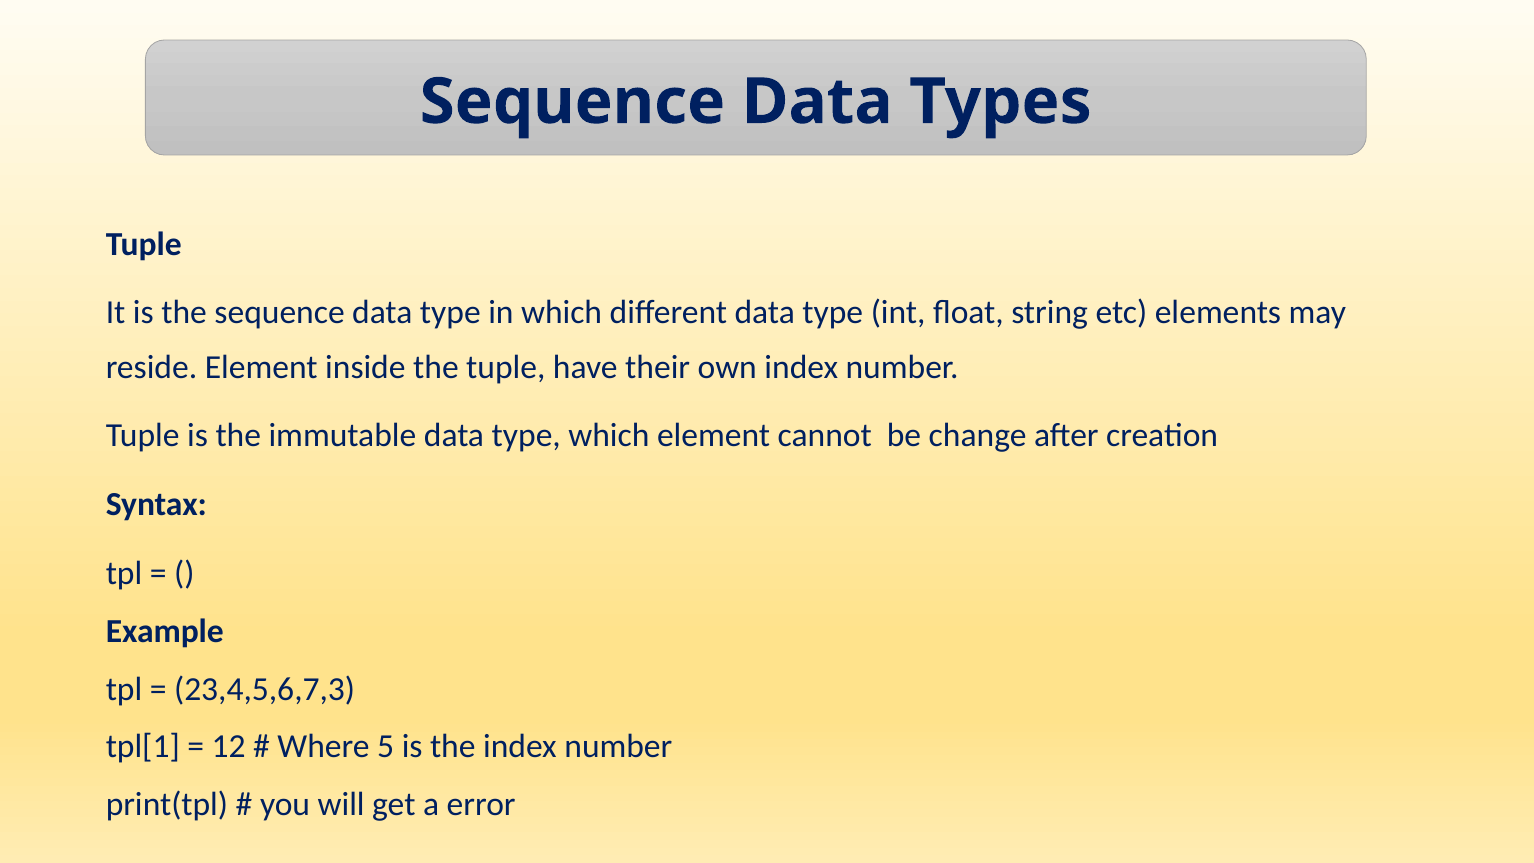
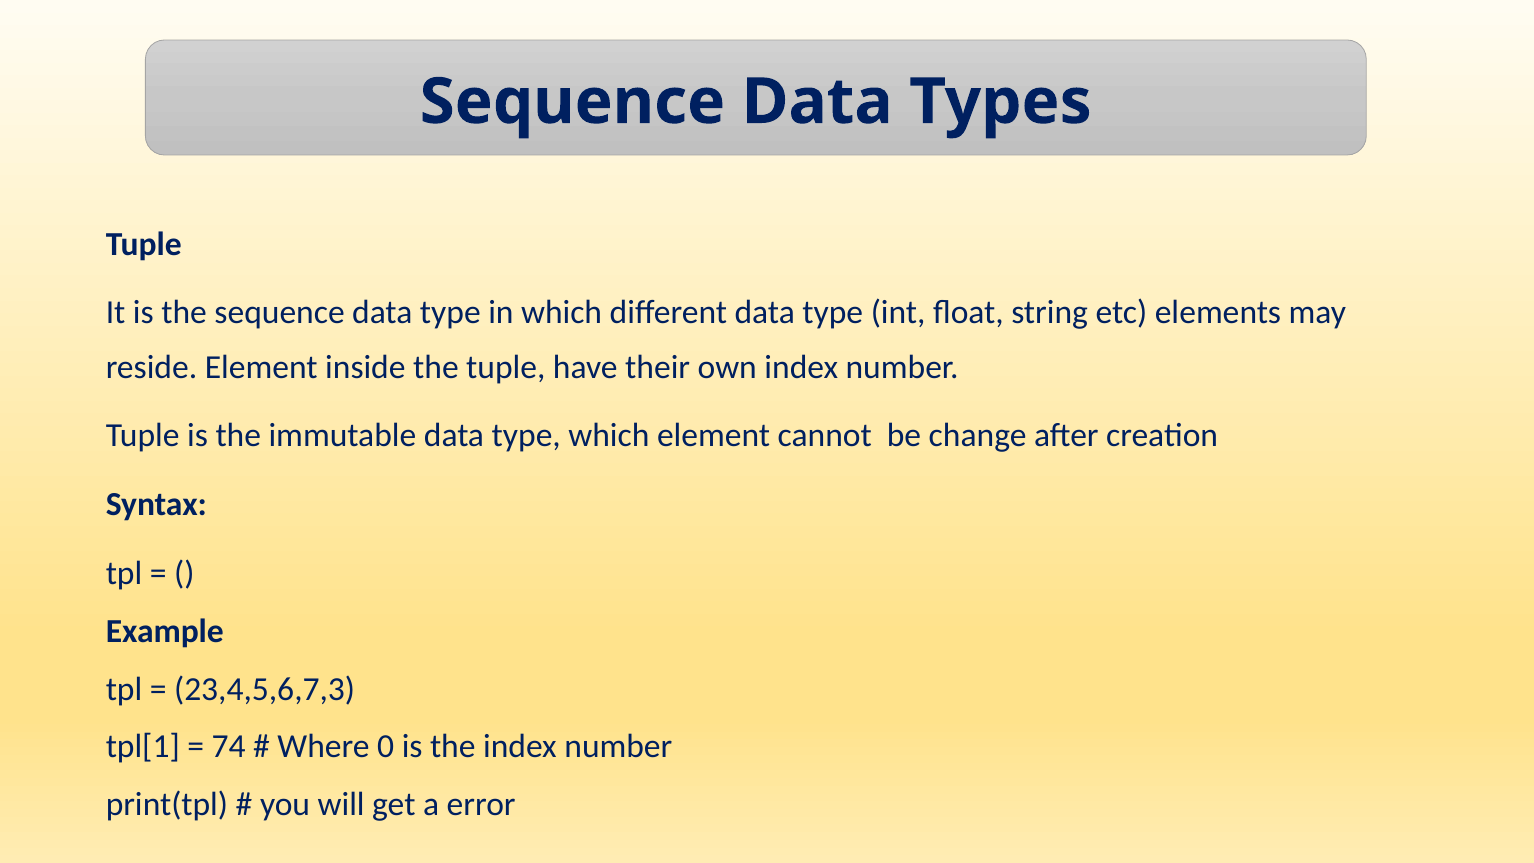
12: 12 -> 74
5: 5 -> 0
